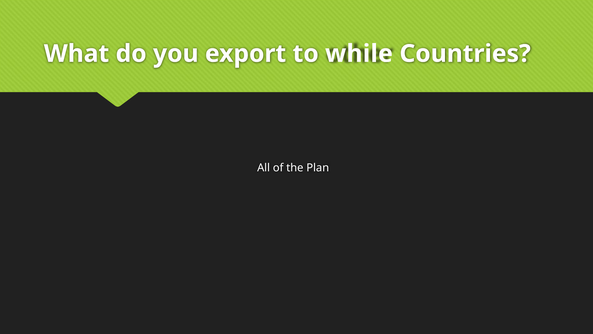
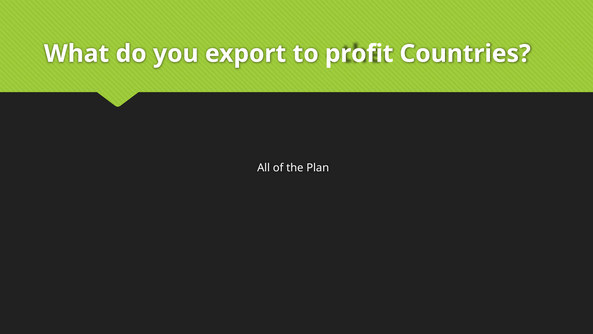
while: while -> profit
